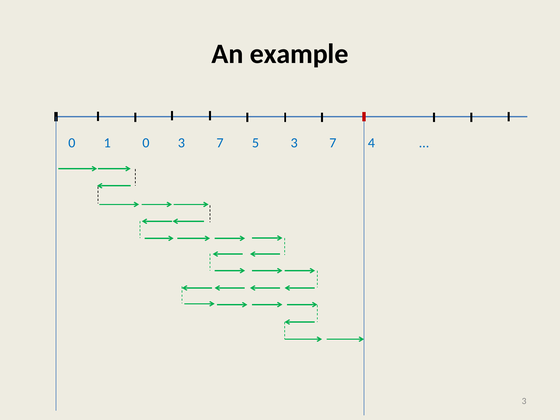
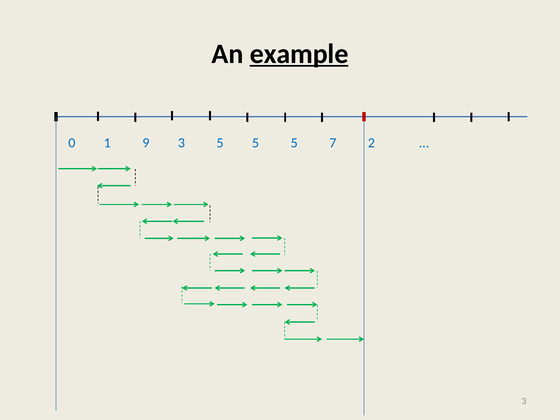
example underline: none -> present
1 0: 0 -> 9
7 at (220, 143): 7 -> 5
3 at (294, 143): 3 -> 5
4: 4 -> 2
